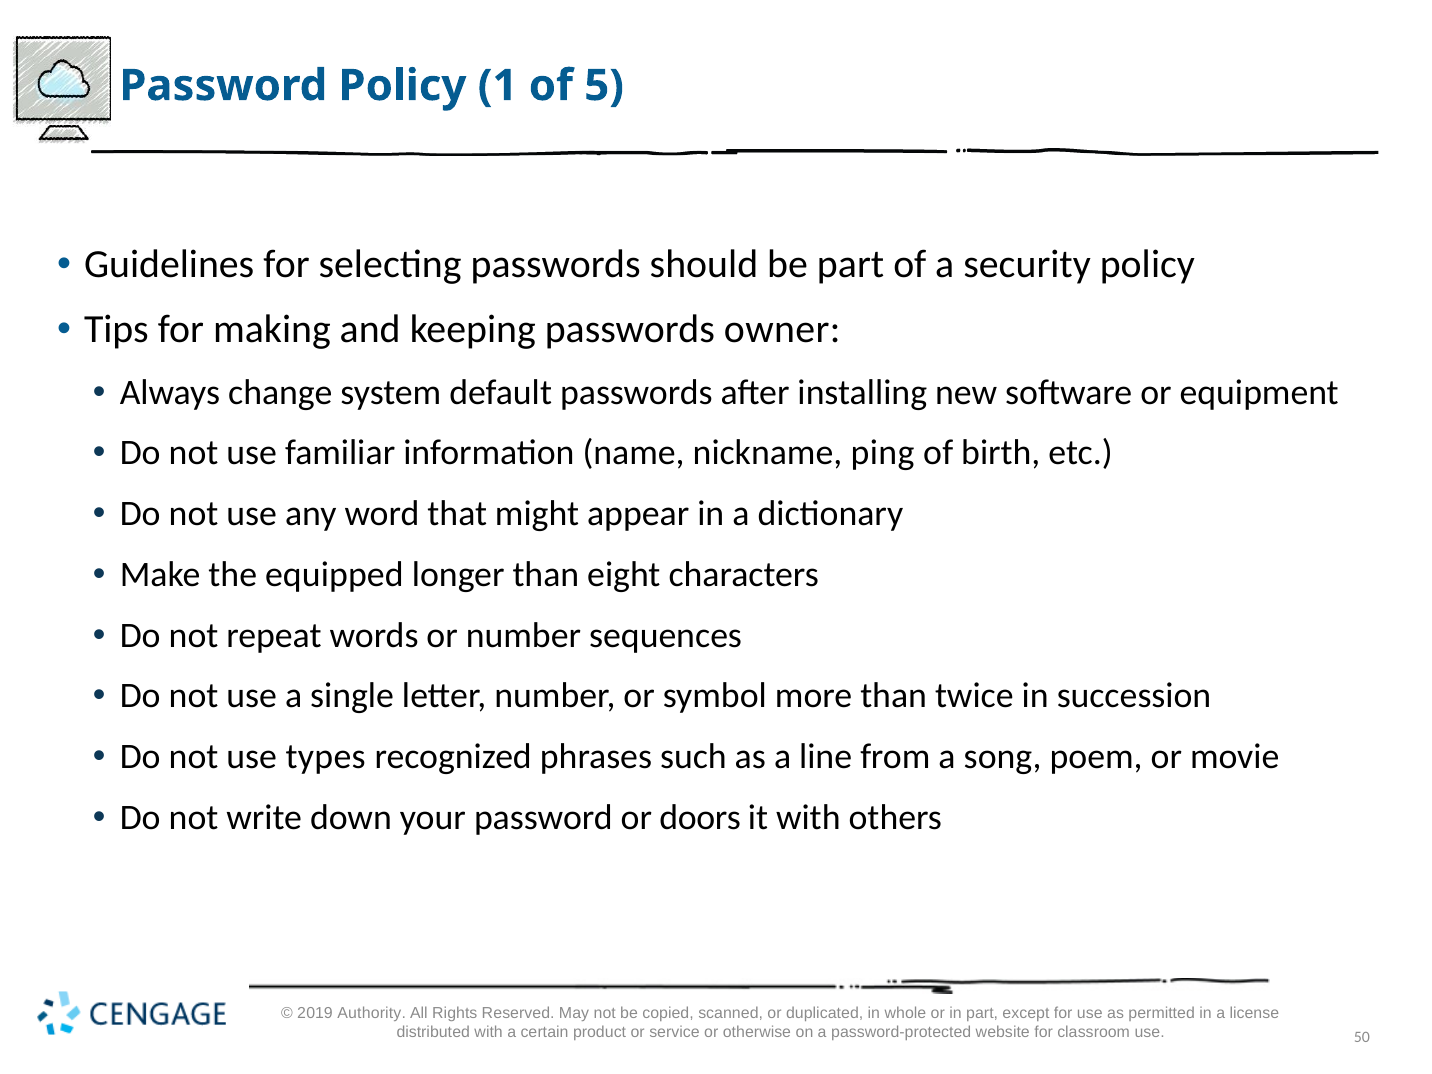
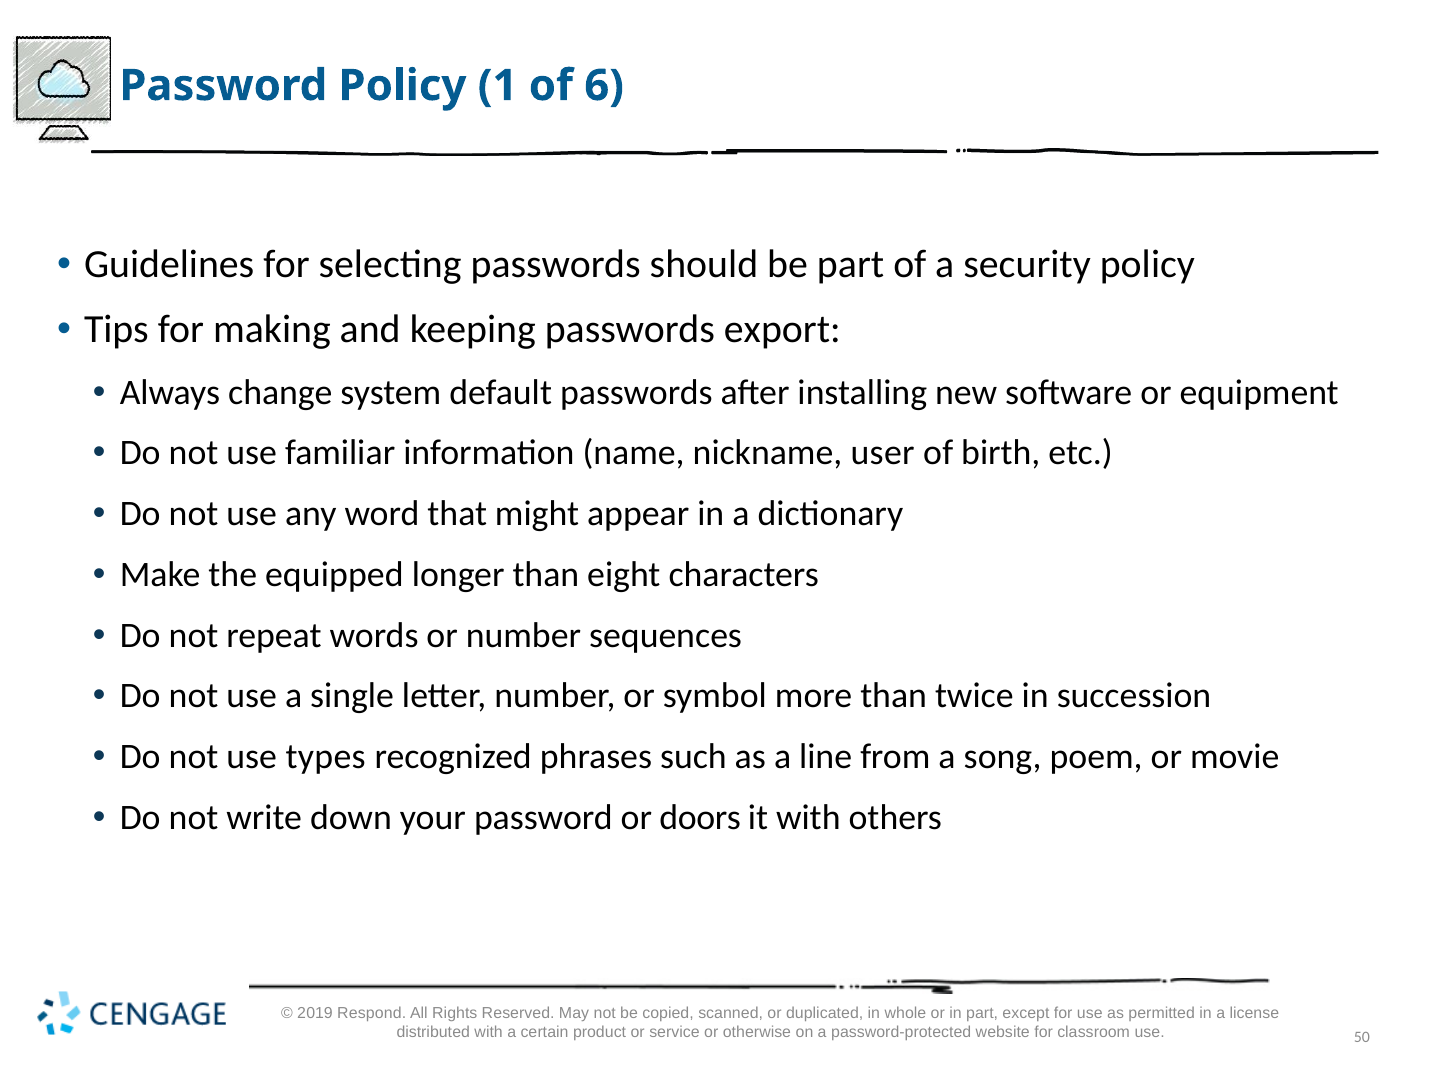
5: 5 -> 6
owner: owner -> export
ping: ping -> user
Authority: Authority -> Respond
